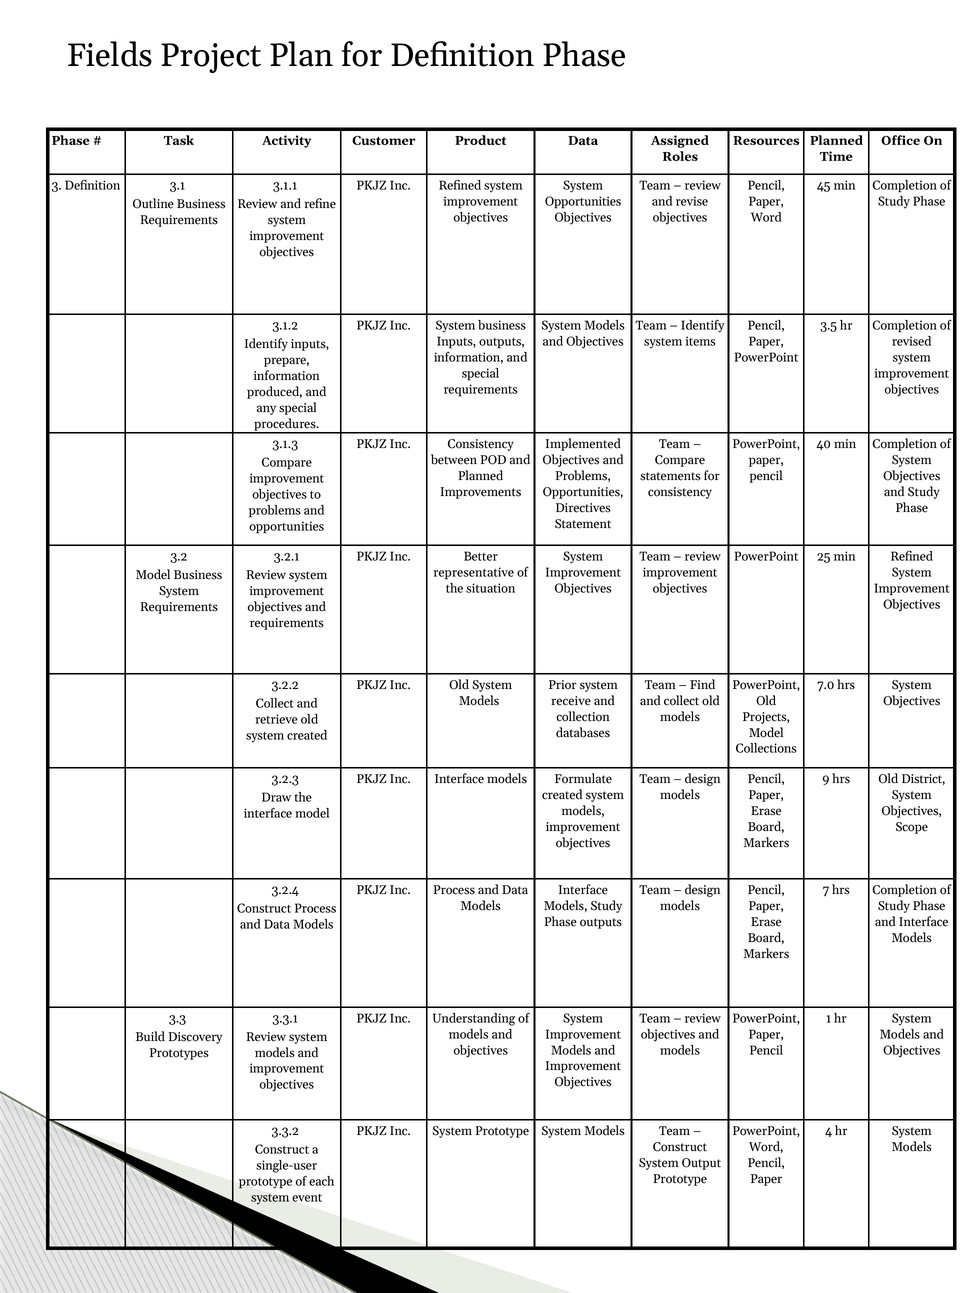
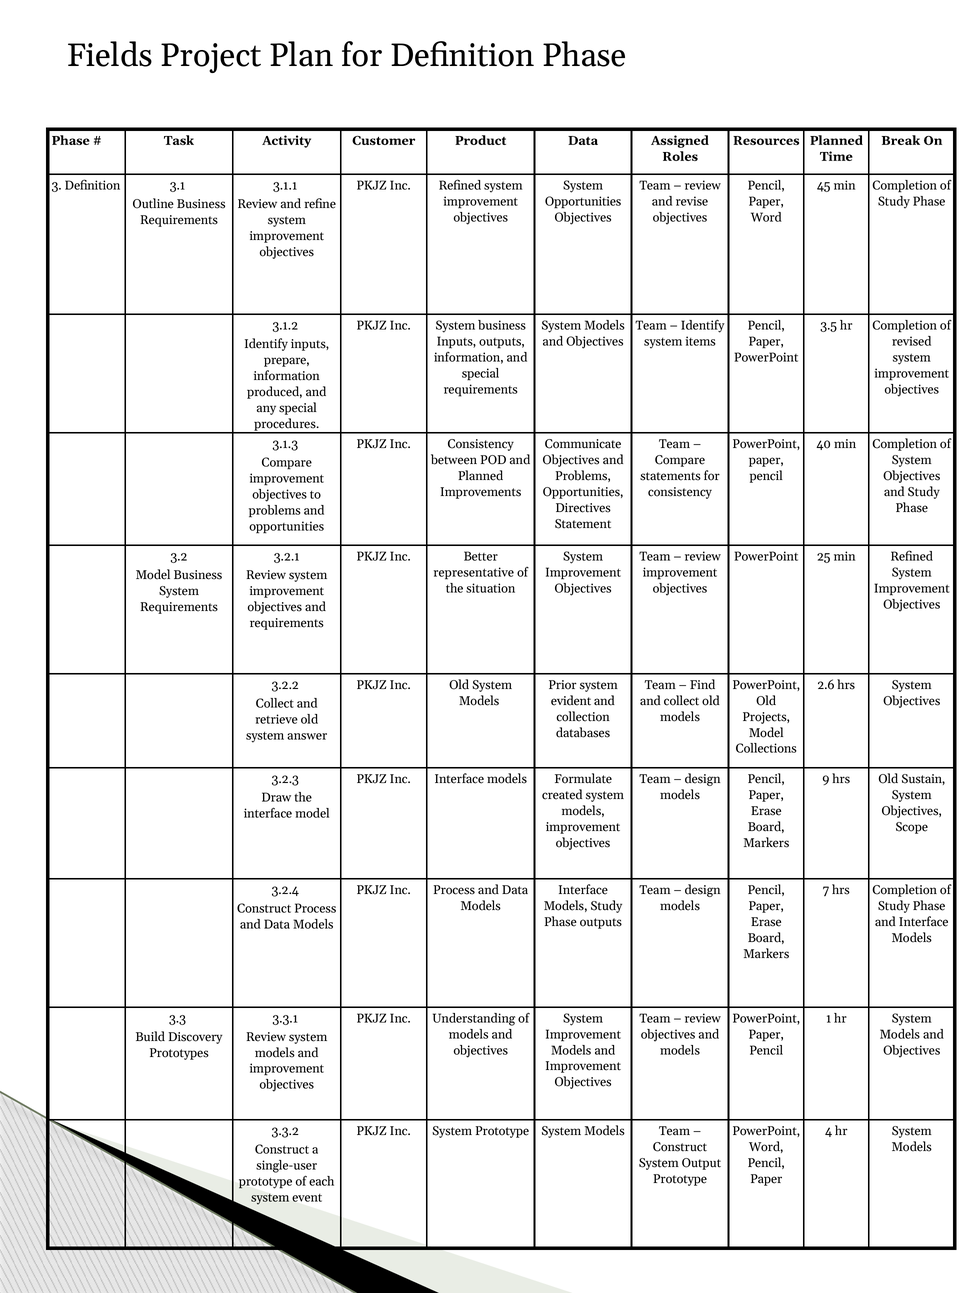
Office: Office -> Break
Implemented: Implemented -> Communicate
7.0: 7.0 -> 2.6
receive: receive -> evident
system created: created -> answer
District: District -> Sustain
